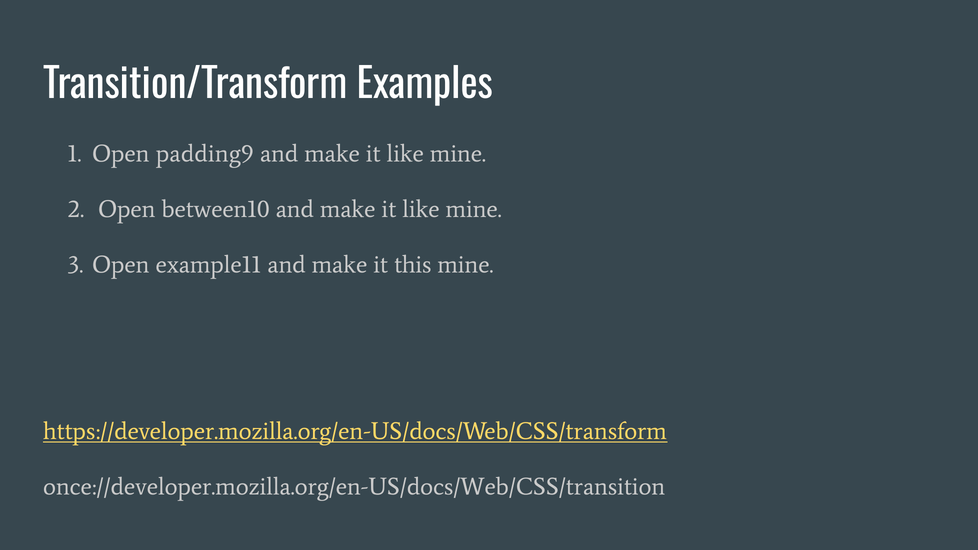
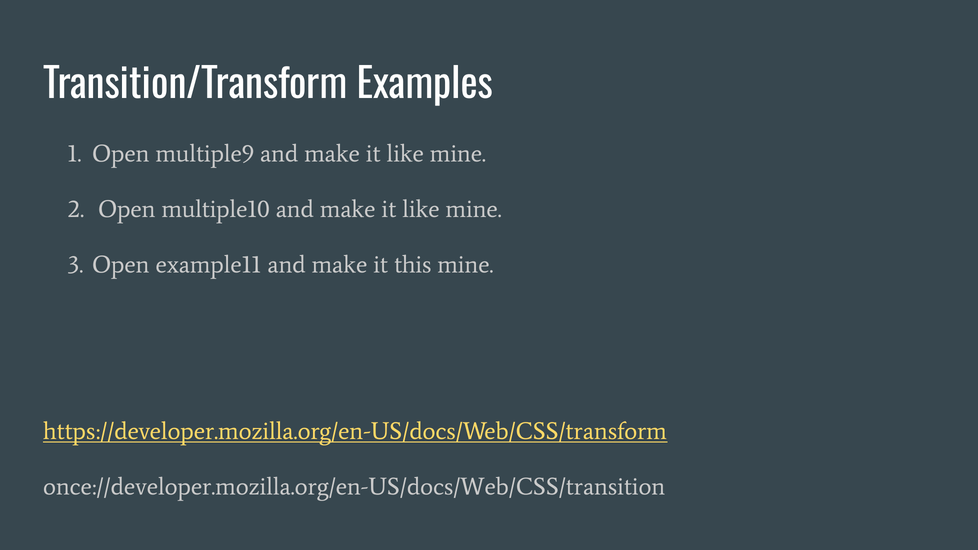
padding9: padding9 -> multiple9
between10: between10 -> multiple10
